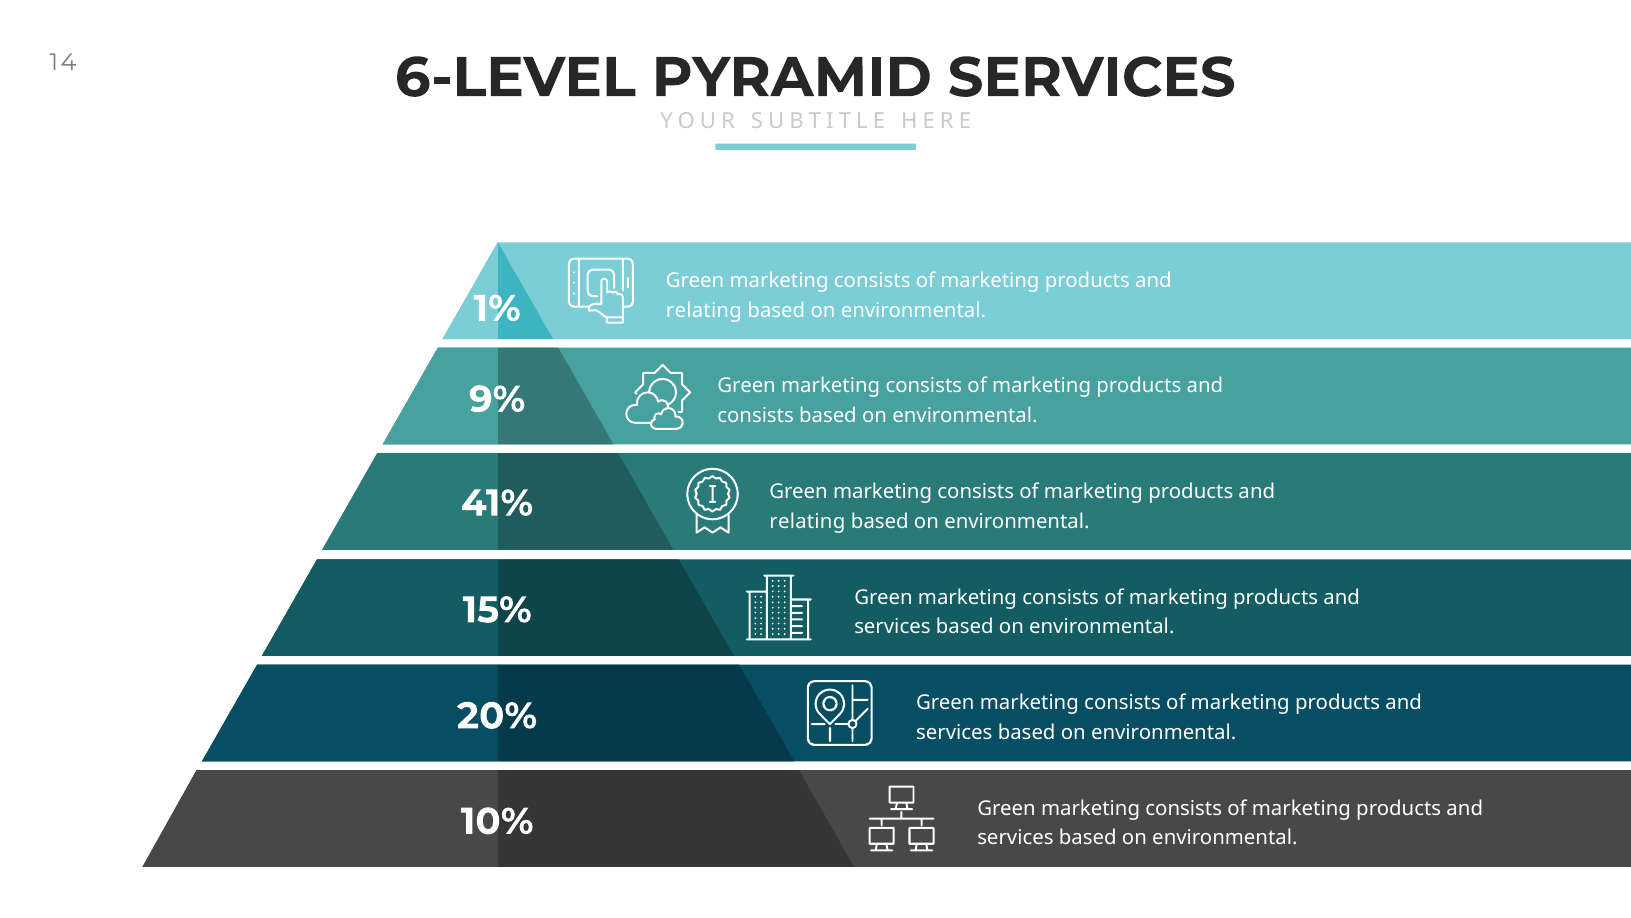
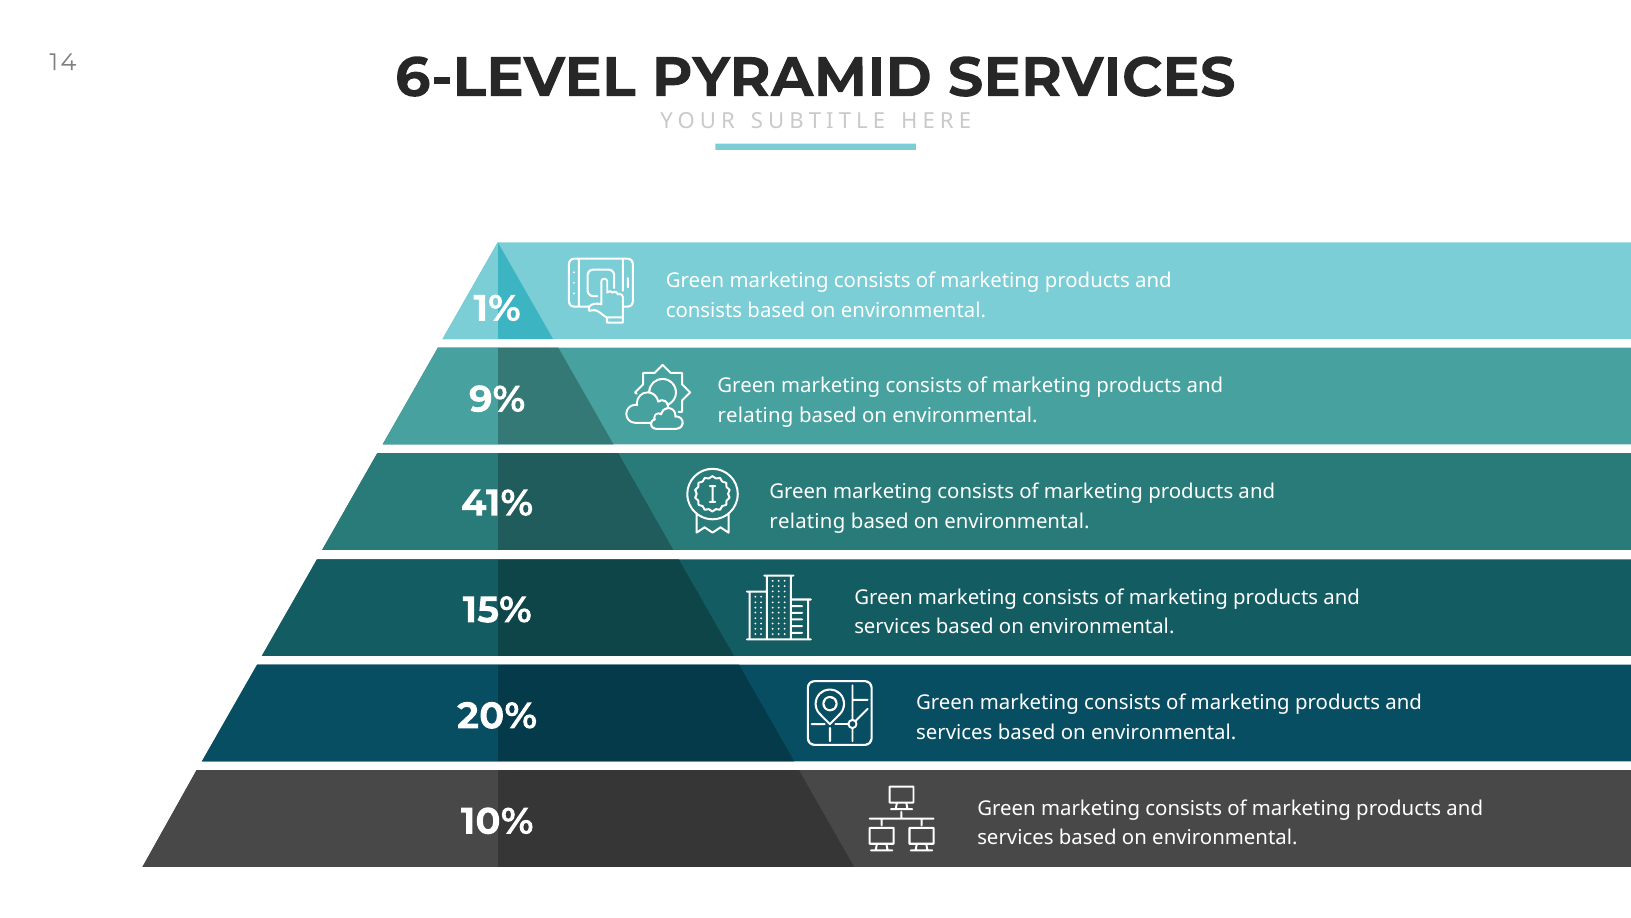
relating at (704, 310): relating -> consists
consists at (756, 416): consists -> relating
